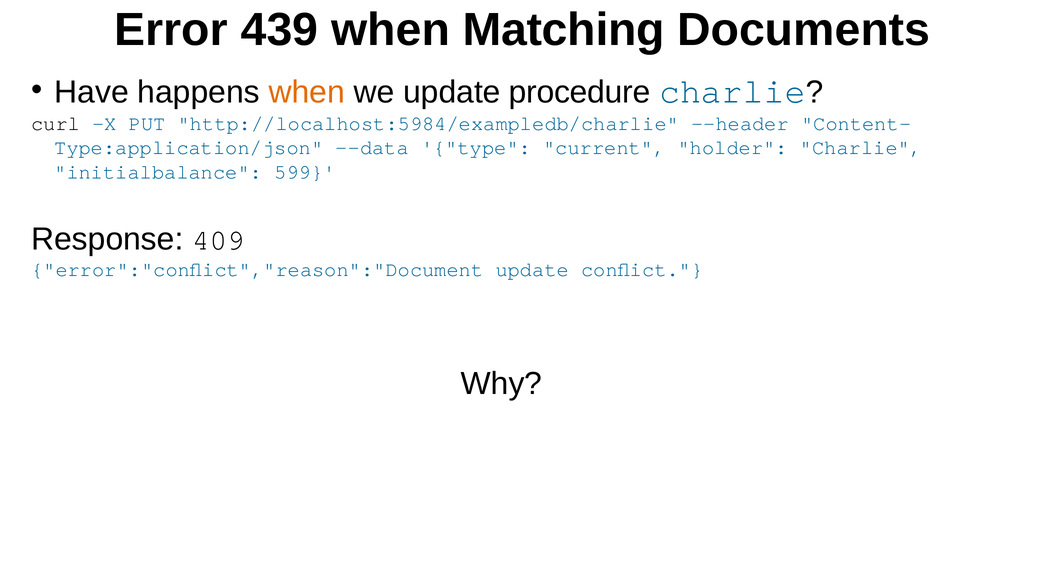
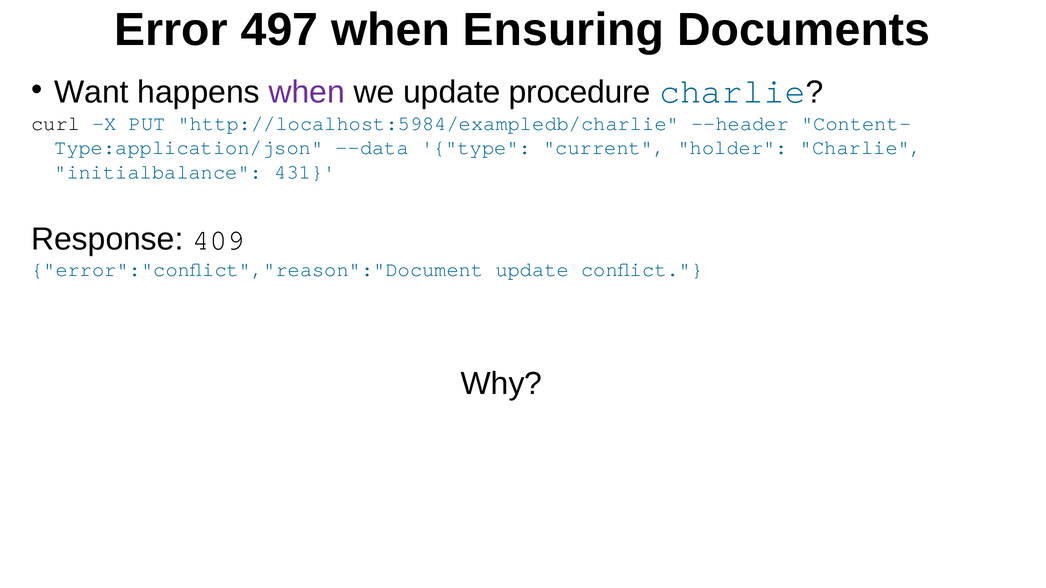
439: 439 -> 497
Matching: Matching -> Ensuring
Have: Have -> Want
when at (307, 92) colour: orange -> purple
599: 599 -> 431
